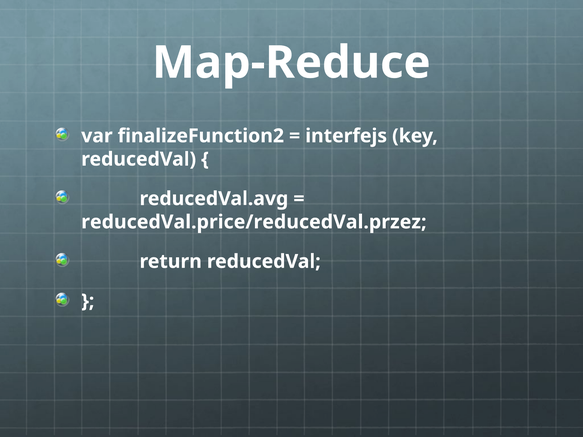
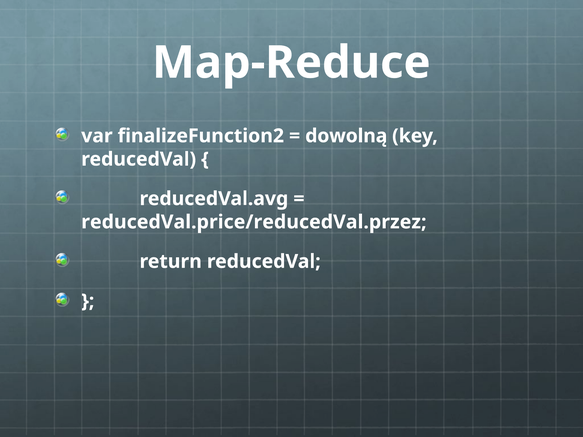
interfejs: interfejs -> dowolną
